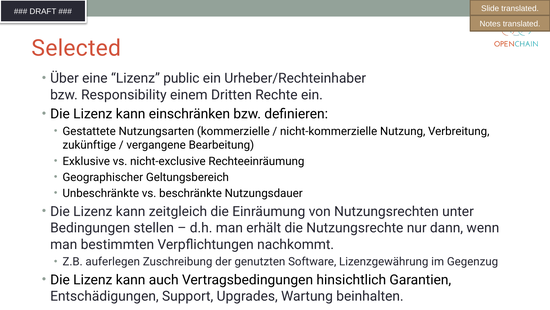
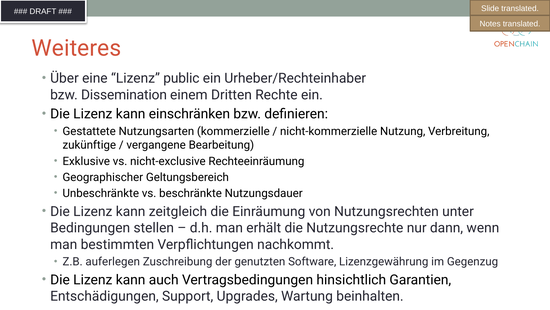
Selected: Selected -> Weiteres
Responsibility: Responsibility -> Dissemination
